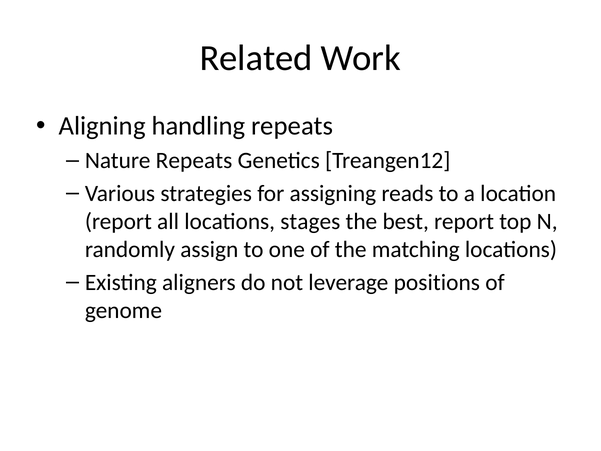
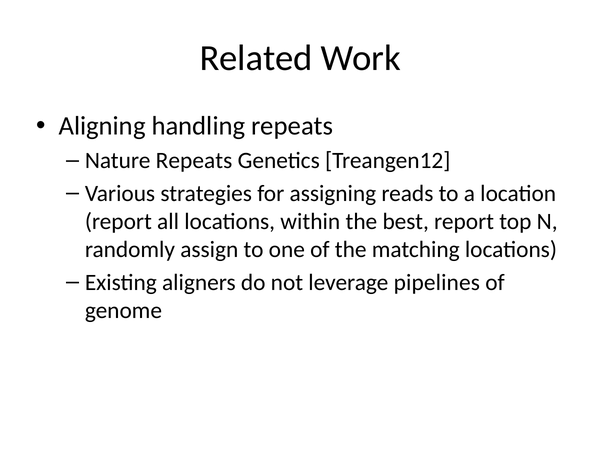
stages: stages -> within
positions: positions -> pipelines
